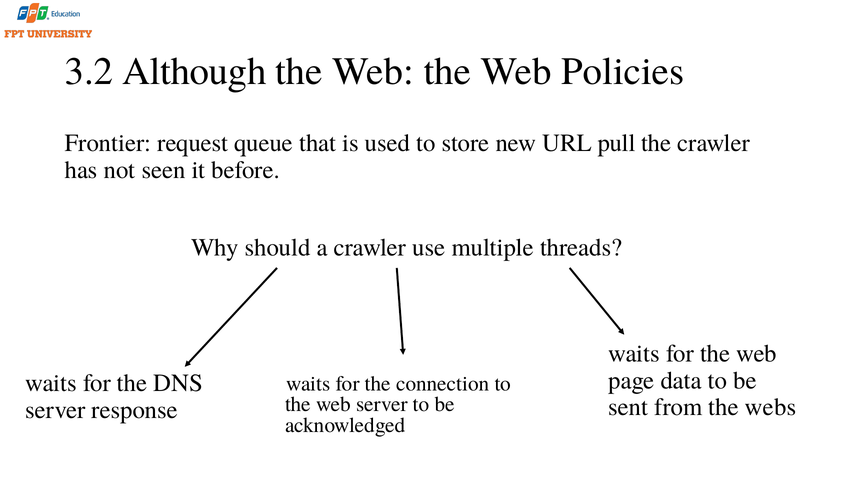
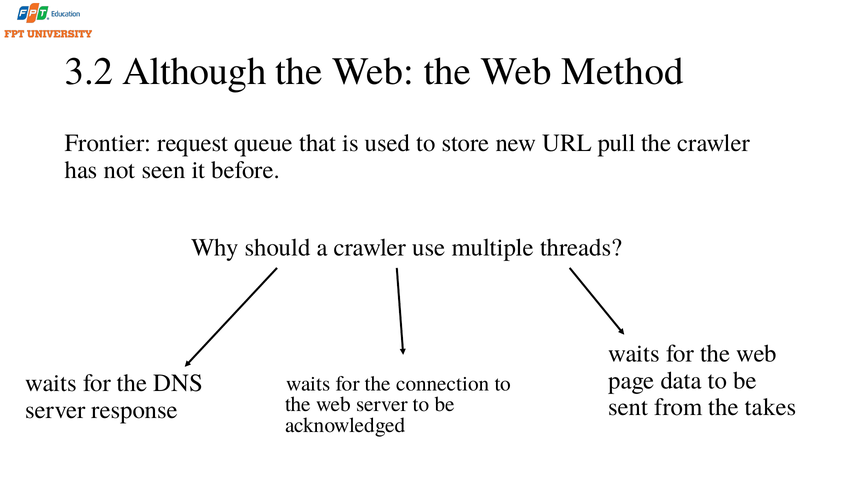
Policies: Policies -> Method
webs: webs -> takes
